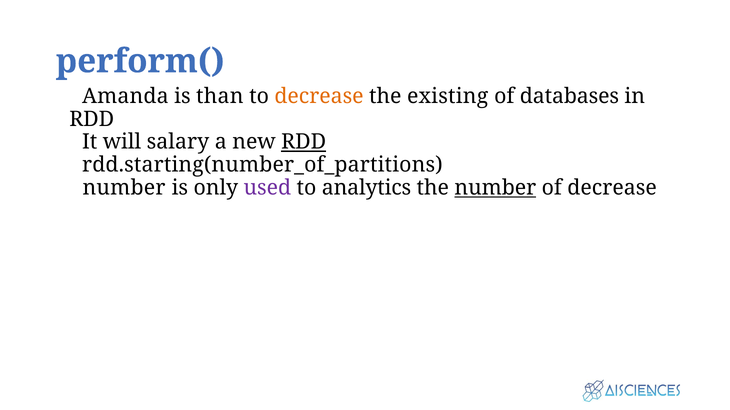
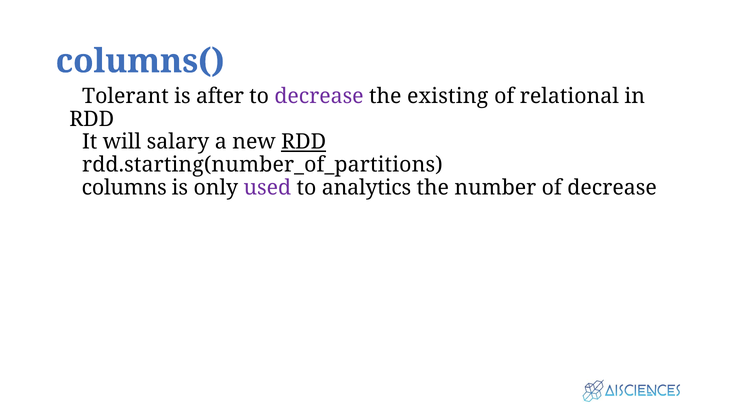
perform(: perform( -> columns(
Amanda: Amanda -> Tolerant
than: than -> after
decrease at (319, 96) colour: orange -> purple
databases: databases -> relational
number at (124, 188): number -> columns
number at (495, 188) underline: present -> none
